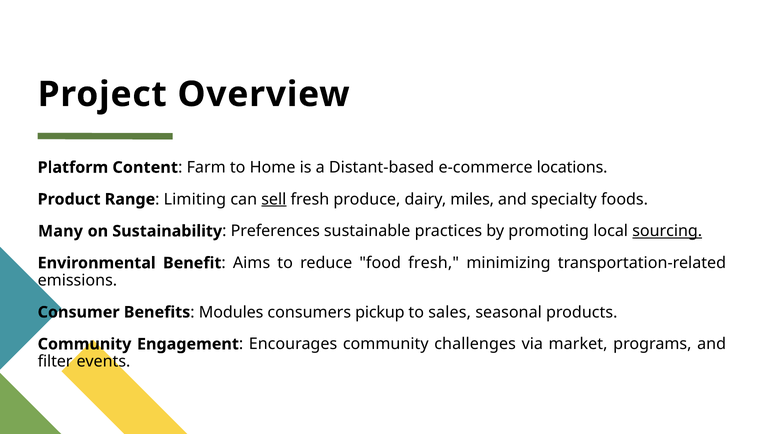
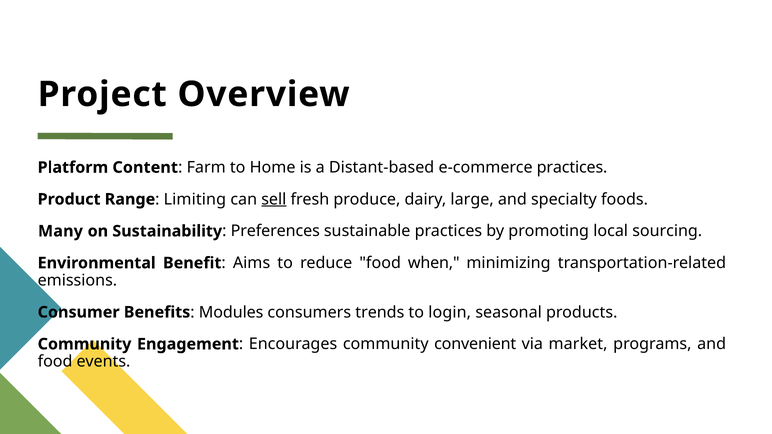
e-commerce locations: locations -> practices
miles: miles -> large
sourcing underline: present -> none
food fresh: fresh -> when
pickup: pickup -> trends
sales: sales -> login
challenges: challenges -> convenient
filter at (55, 362): filter -> food
